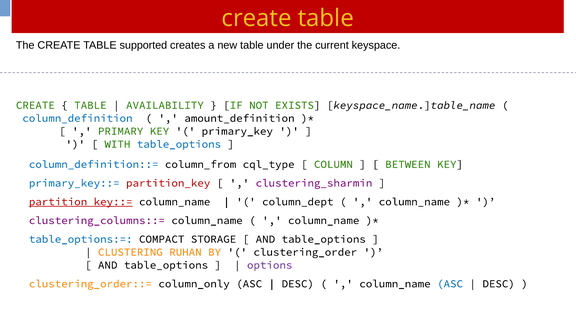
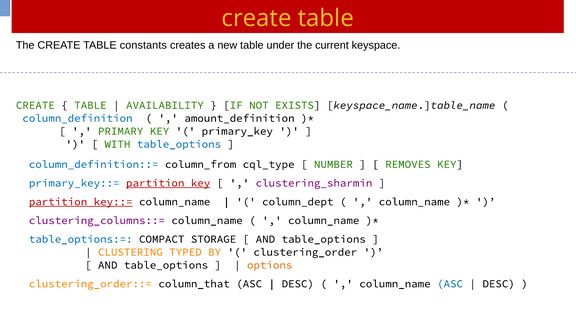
supported: supported -> constants
COLUMN: COLUMN -> NUMBER
BETWEEN: BETWEEN -> REMOVES
partition_key underline: none -> present
RUHAN: RUHAN -> TYPED
options colour: purple -> orange
column_only: column_only -> column_that
